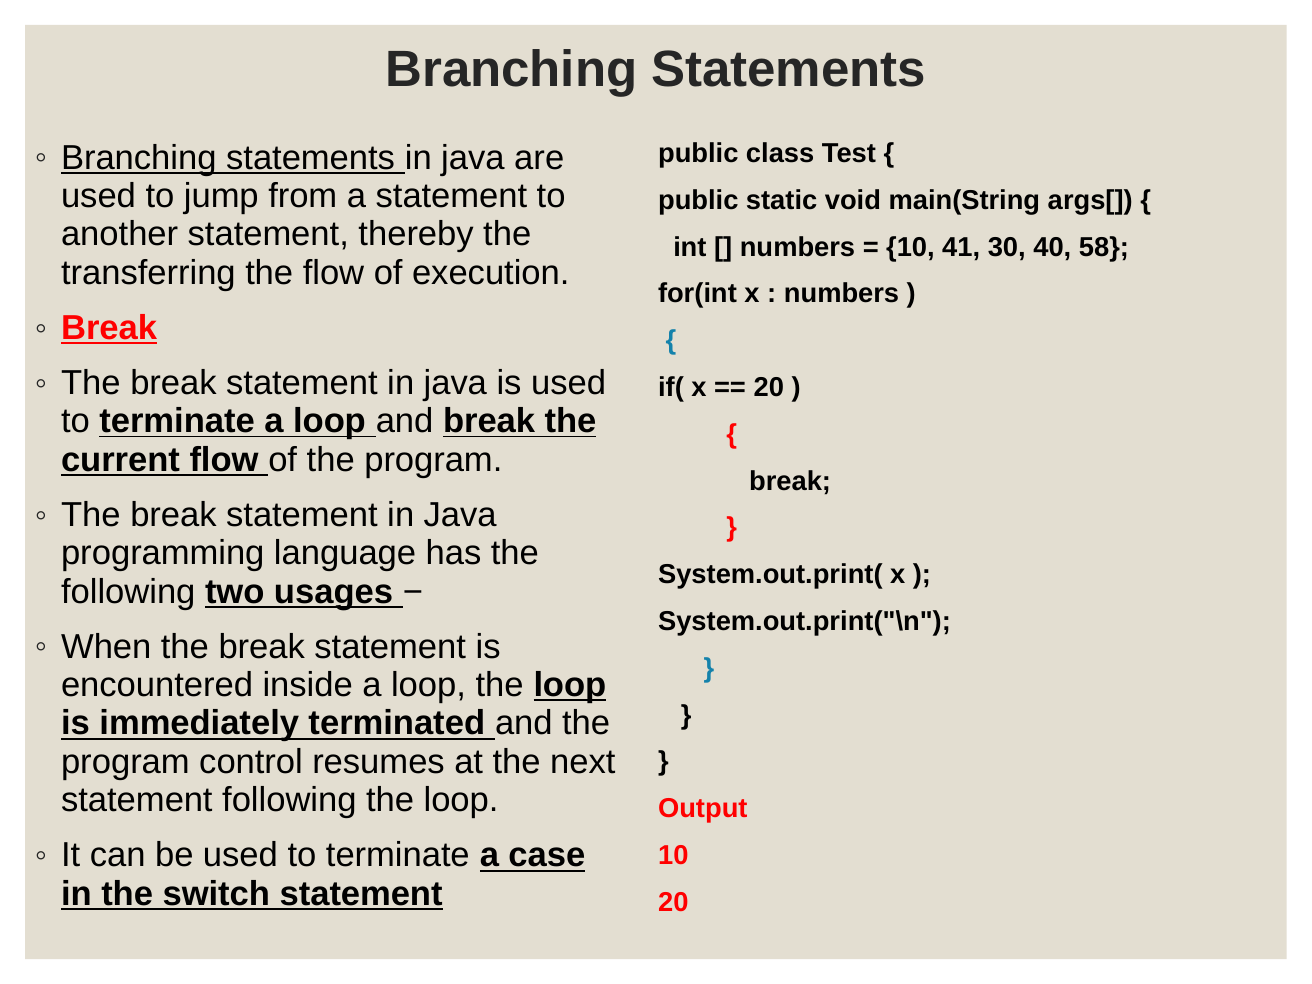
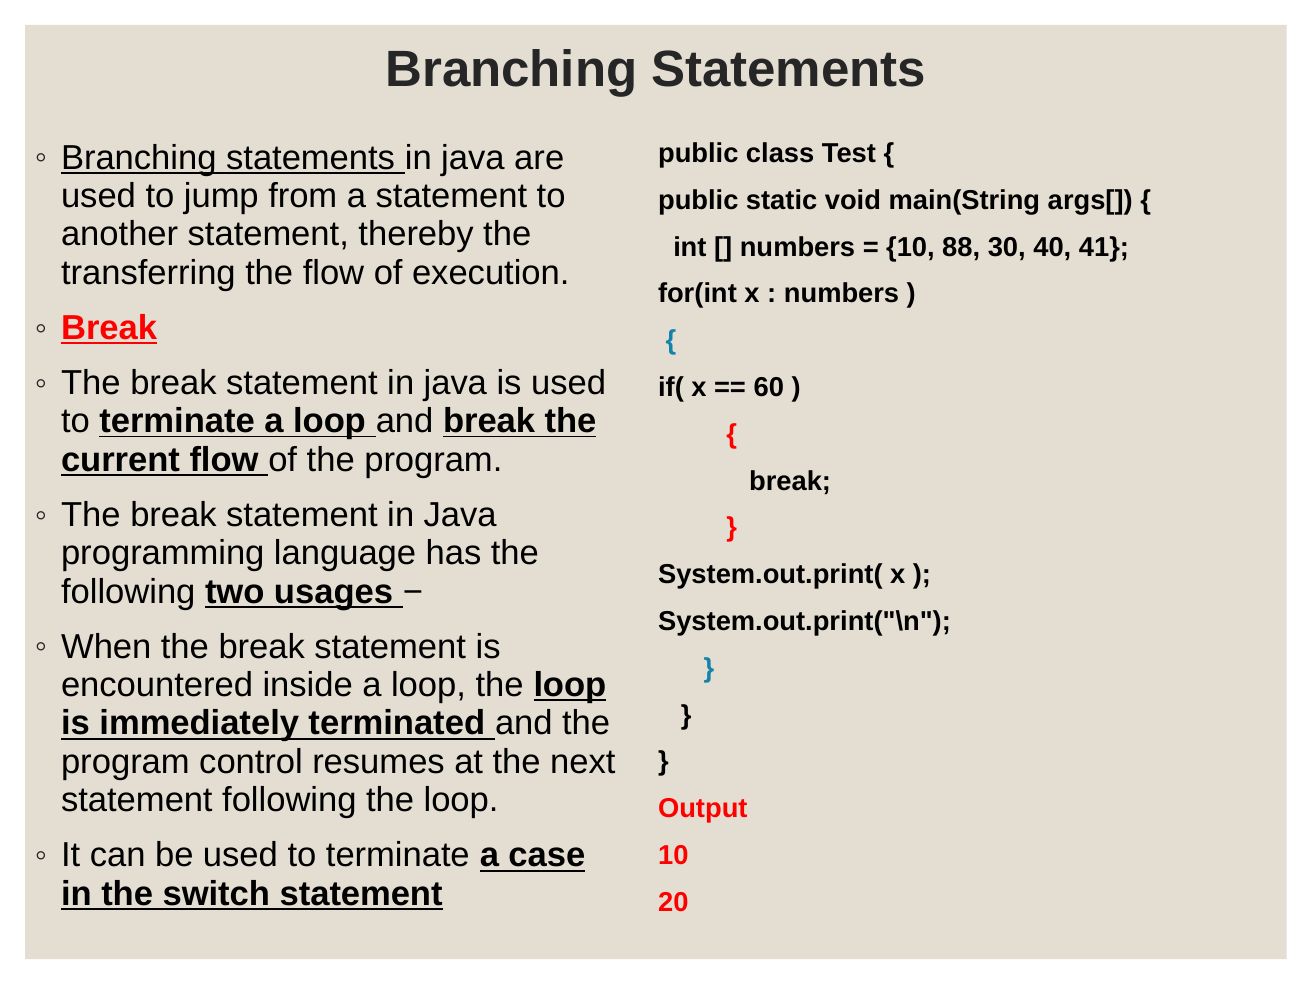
41: 41 -> 88
58: 58 -> 41
20 at (769, 387): 20 -> 60
